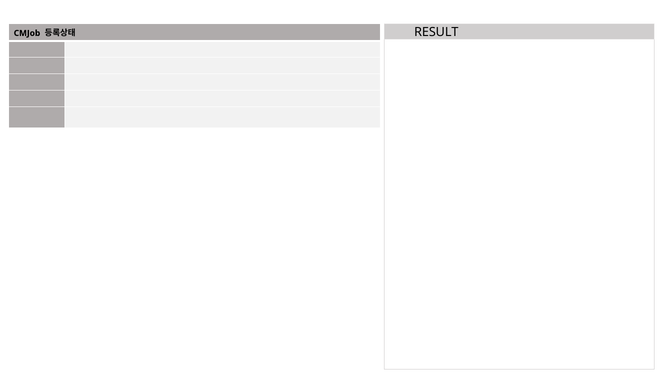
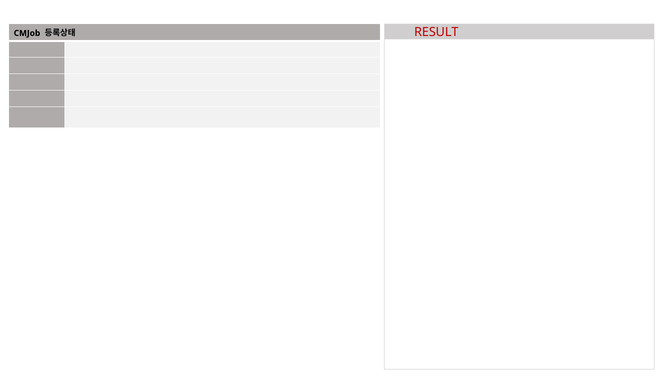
RESULT colour: black -> red
